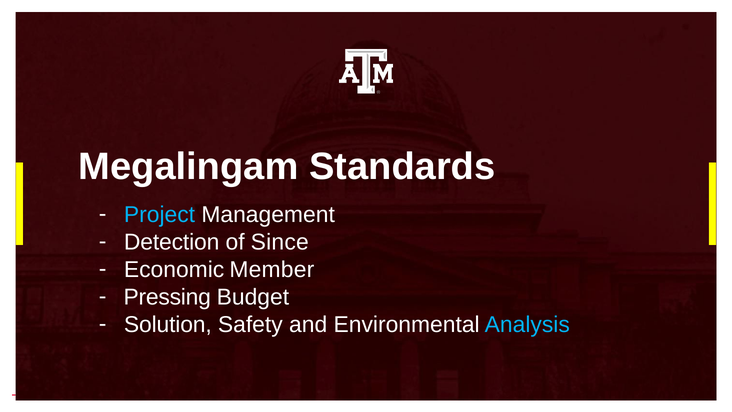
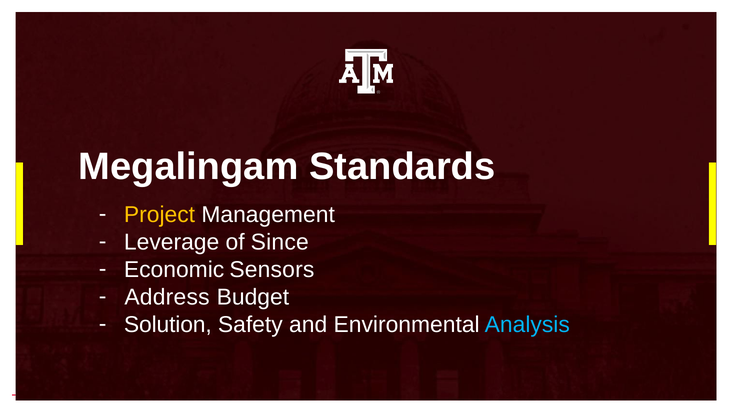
Project colour: light blue -> yellow
Detection: Detection -> Leverage
Member: Member -> Sensors
Pressing: Pressing -> Address
